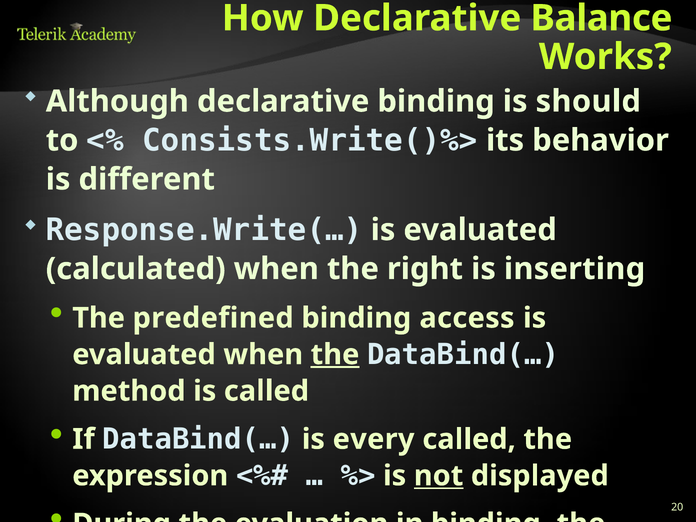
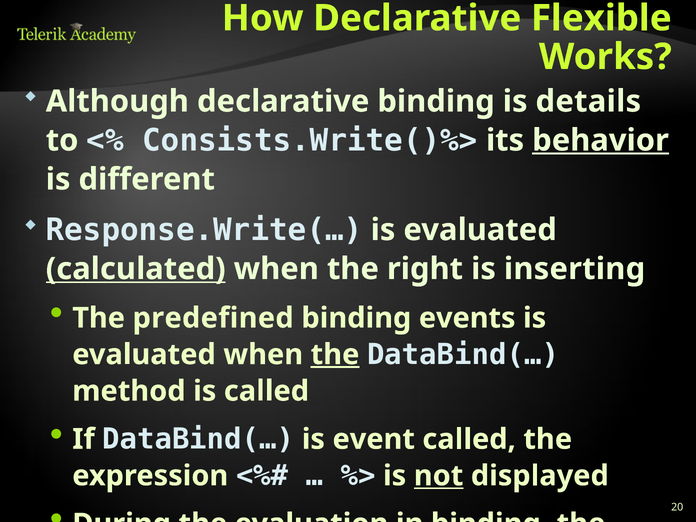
Balance: Balance -> Flexible
should: should -> details
behavior underline: none -> present
calculated underline: none -> present
access: access -> events
every: every -> event
